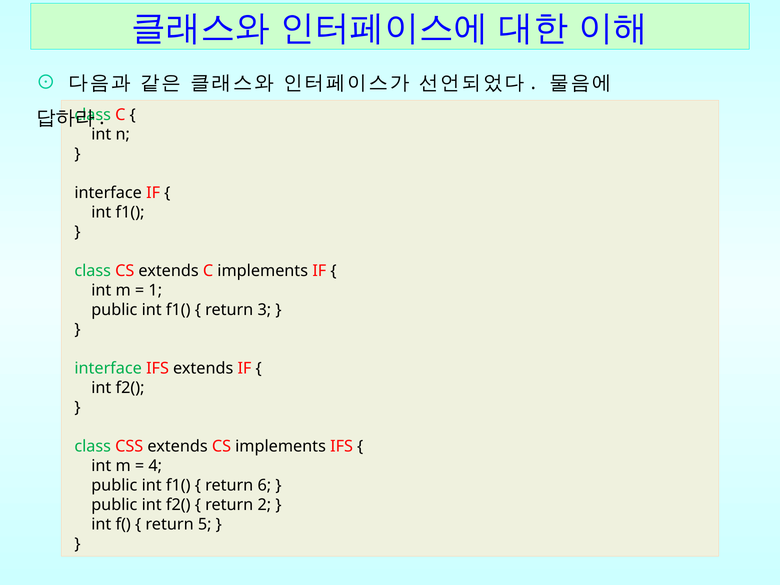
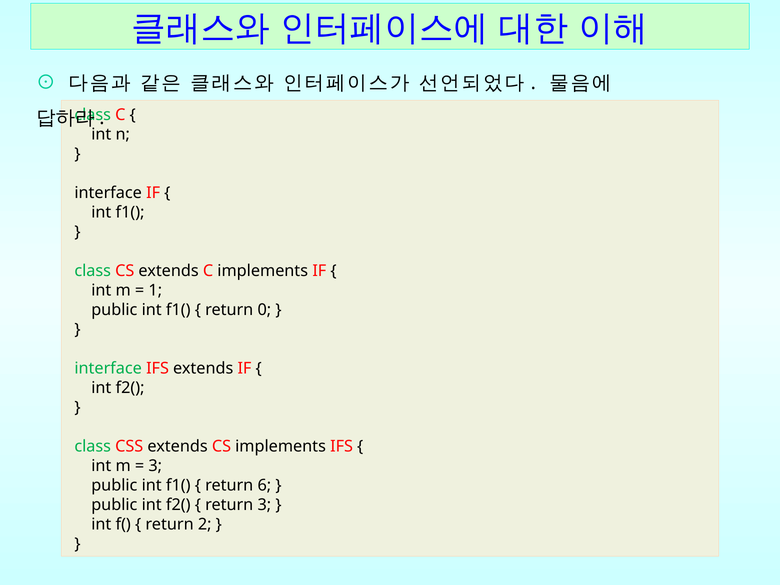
3: 3 -> 0
4 at (155, 466): 4 -> 3
return 2: 2 -> 3
5: 5 -> 2
